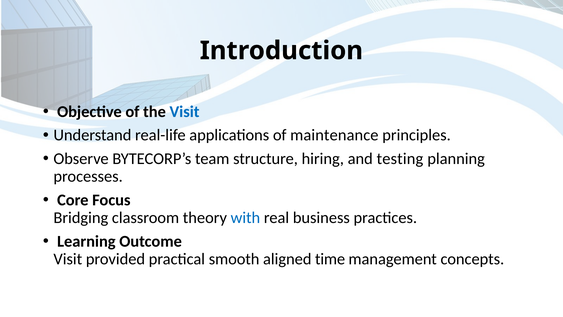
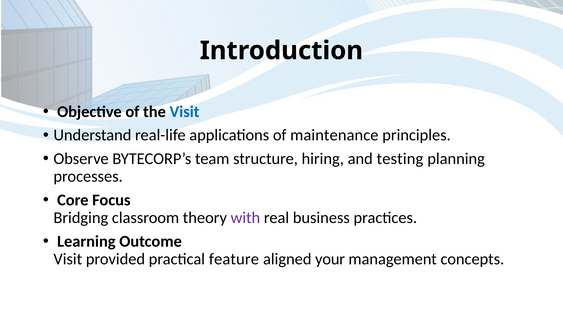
with colour: blue -> purple
smooth: smooth -> feature
time: time -> your
